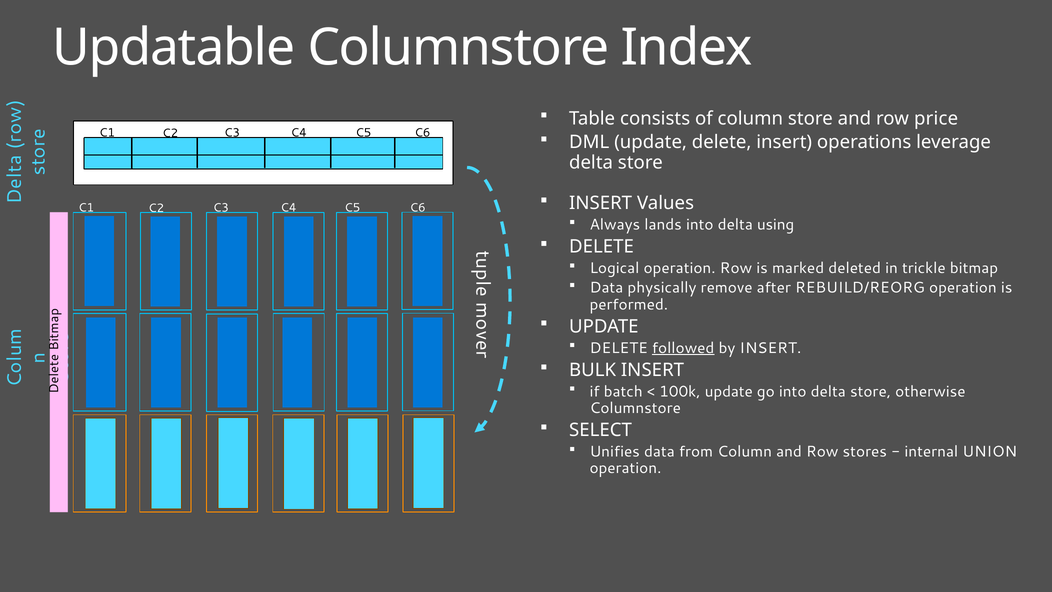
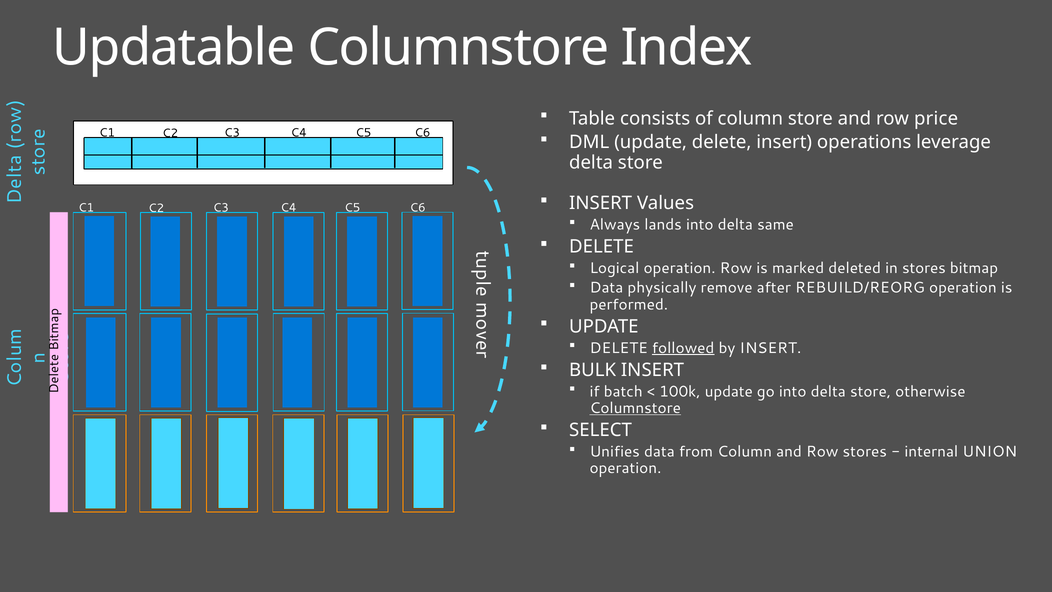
using: using -> same
in trickle: trickle -> stores
Columnstore at (635, 408) underline: none -> present
